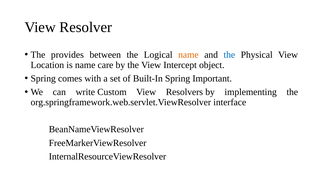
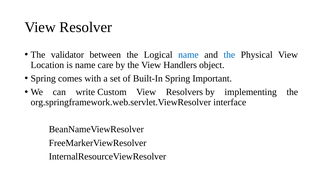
provides: provides -> validator
name at (188, 55) colour: orange -> blue
Intercept: Intercept -> Handlers
